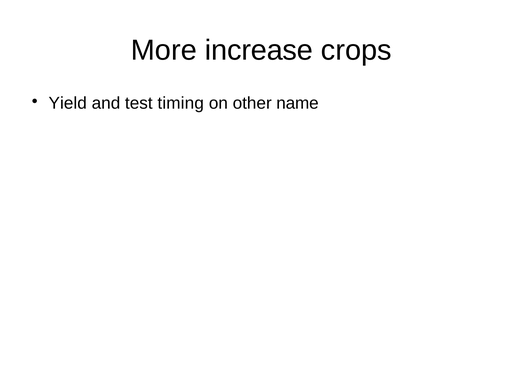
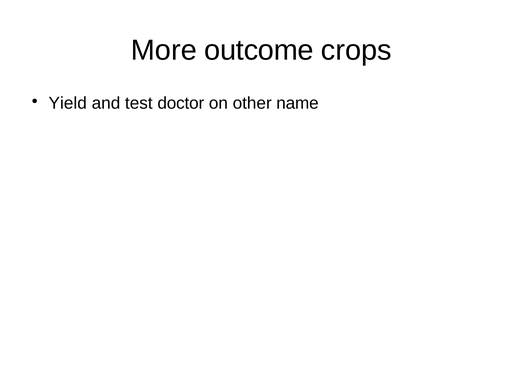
increase: increase -> outcome
timing: timing -> doctor
